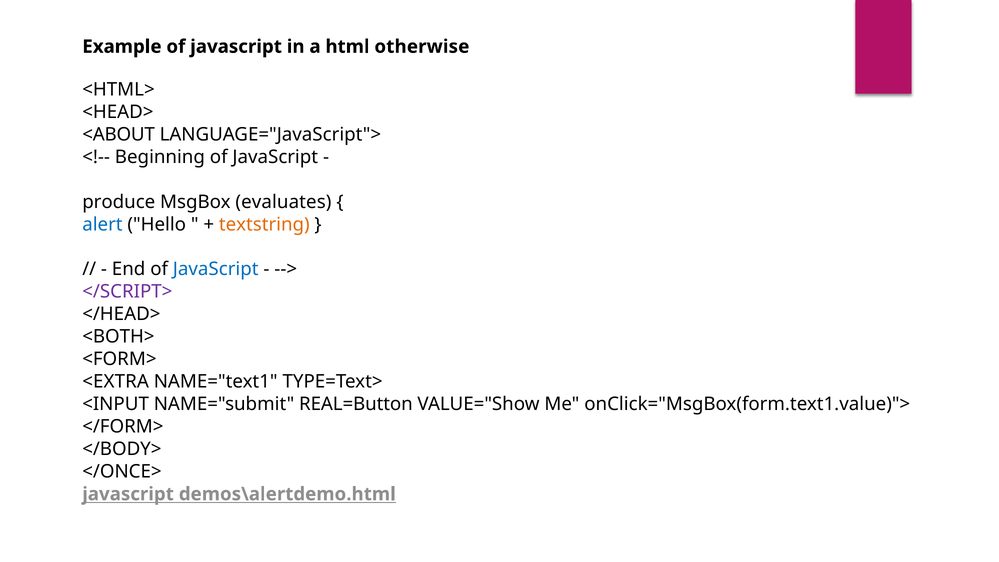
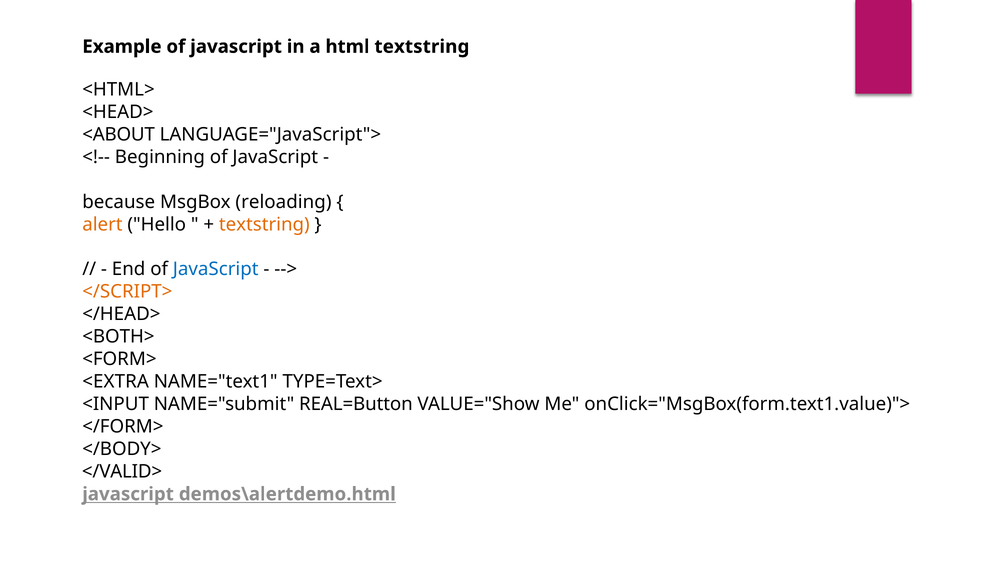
html otherwise: otherwise -> textstring
produce: produce -> because
evaluates: evaluates -> reloading
alert colour: blue -> orange
</SCRIPT> colour: purple -> orange
</ONCE>: </ONCE> -> </VALID>
